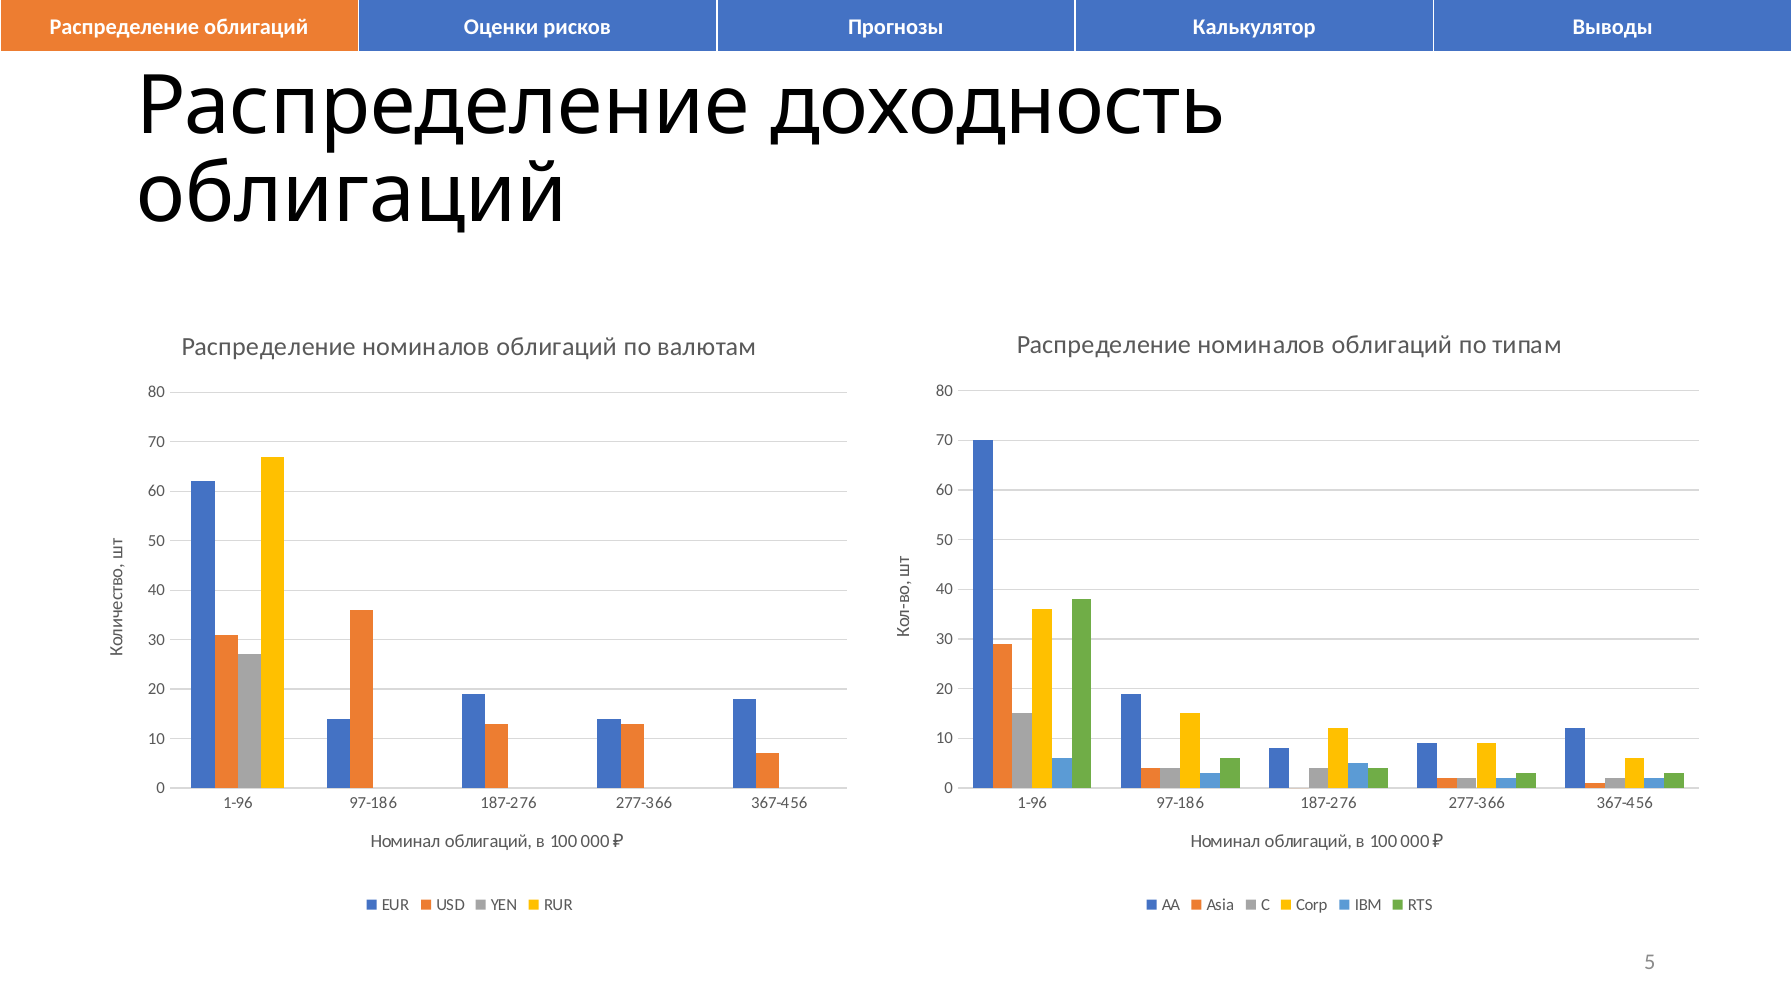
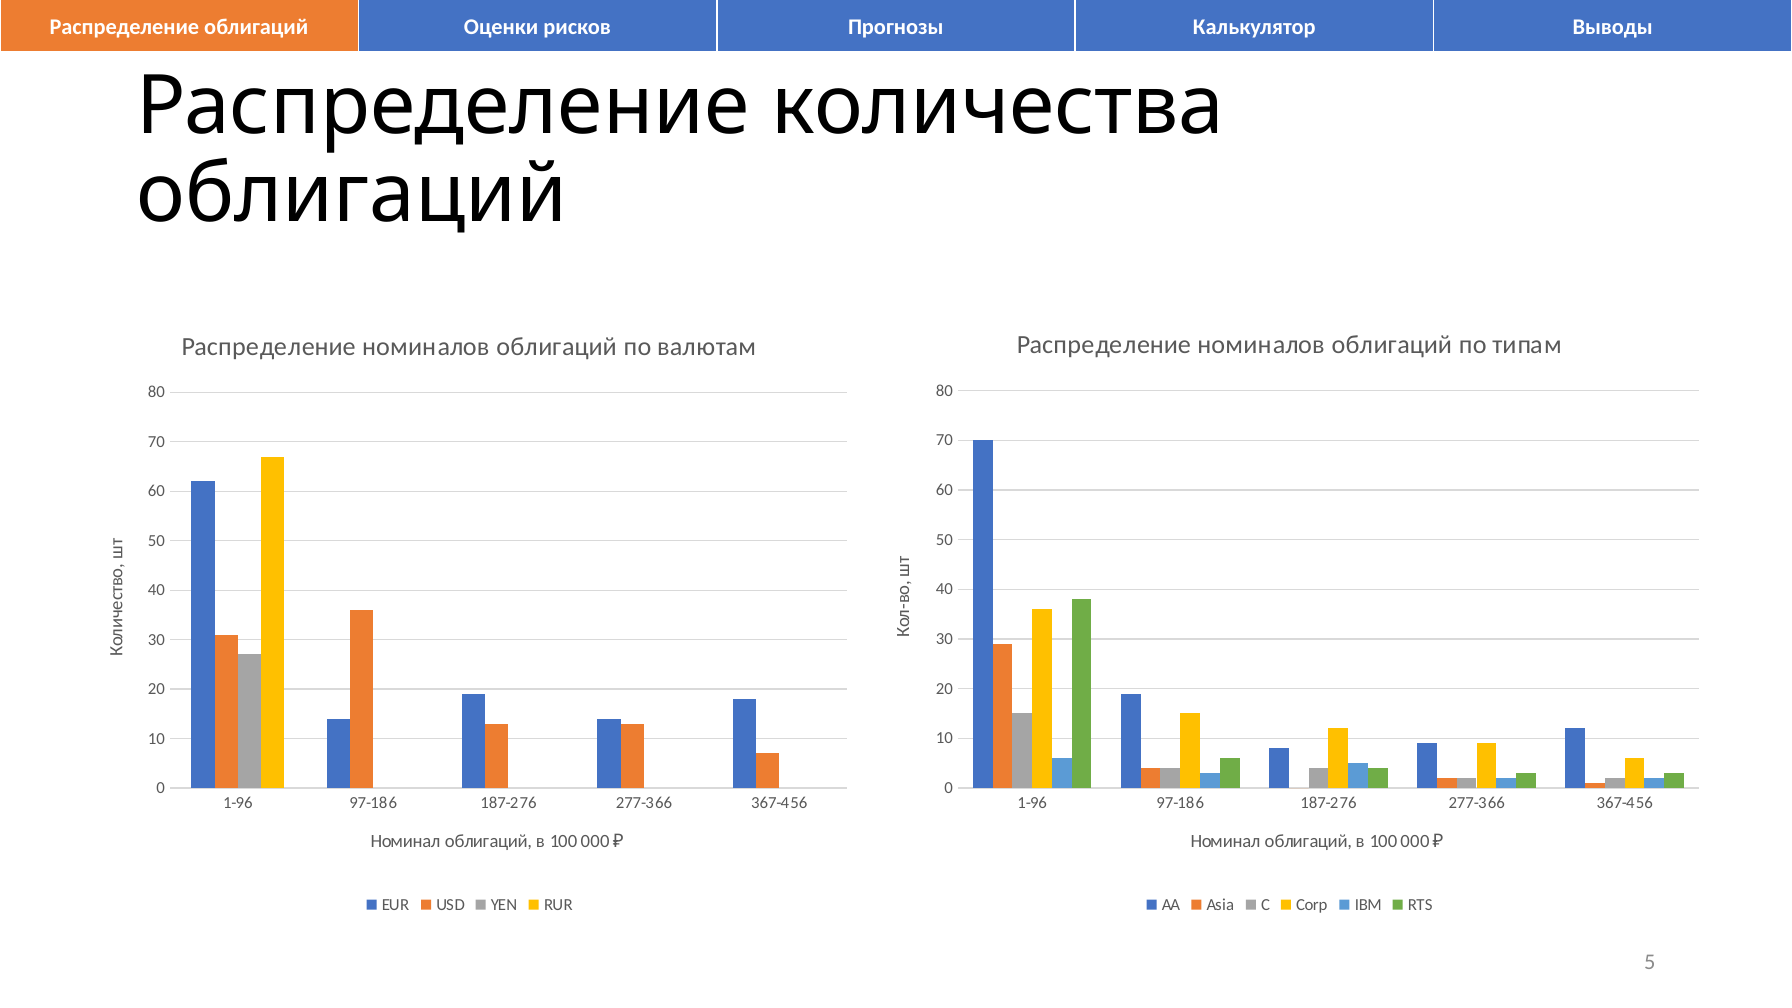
доходность: доходность -> количества
